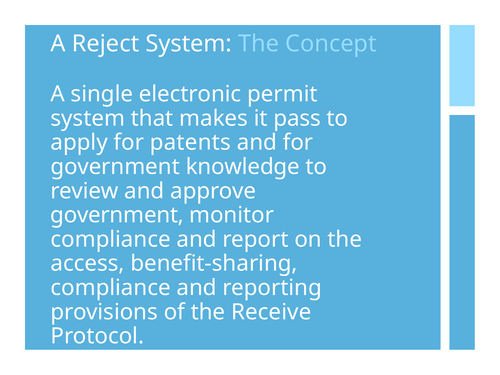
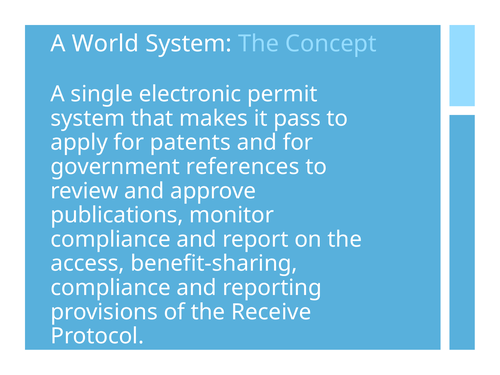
Reject: Reject -> World
knowledge: knowledge -> references
government at (117, 215): government -> publications
